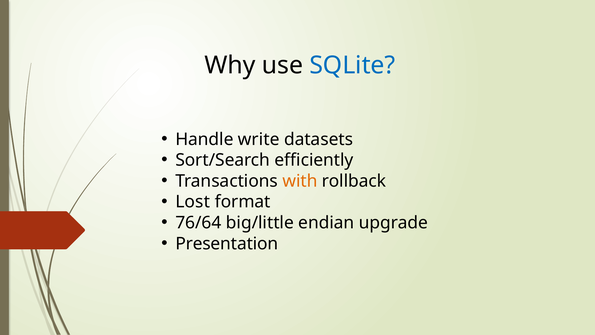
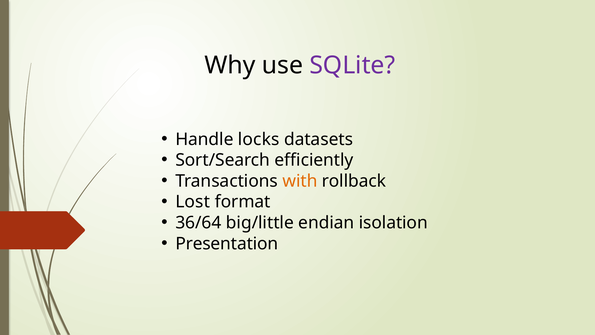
SQLite colour: blue -> purple
write: write -> locks
76/64: 76/64 -> 36/64
upgrade: upgrade -> isolation
